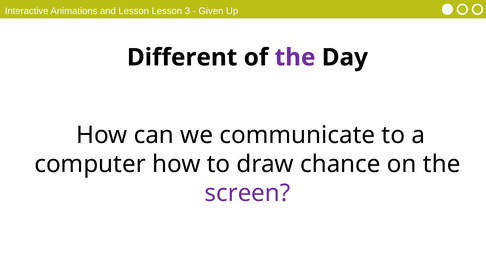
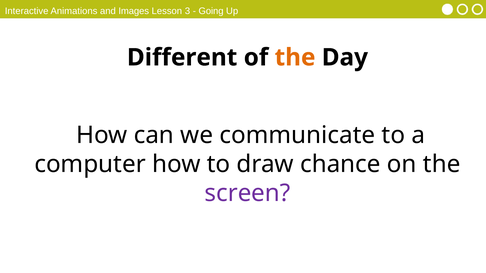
and Lesson: Lesson -> Images
Given: Given -> Going
the at (295, 57) colour: purple -> orange
